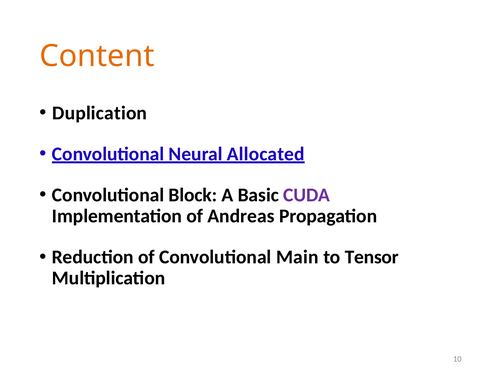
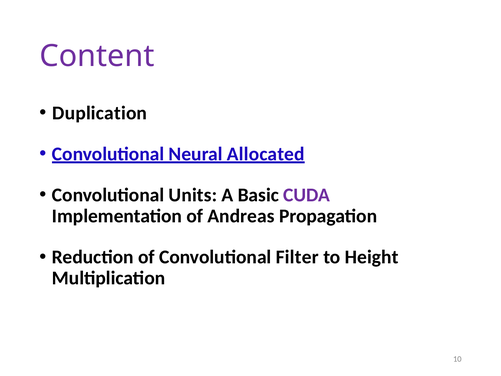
Content colour: orange -> purple
Block: Block -> Units
Main: Main -> Filter
Tensor: Tensor -> Height
